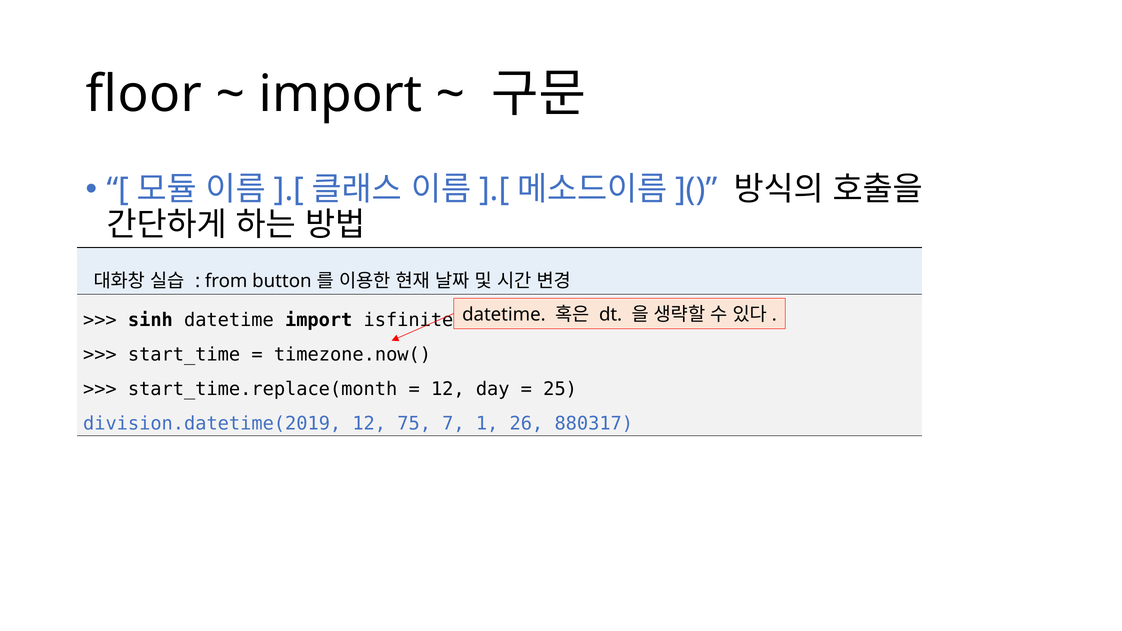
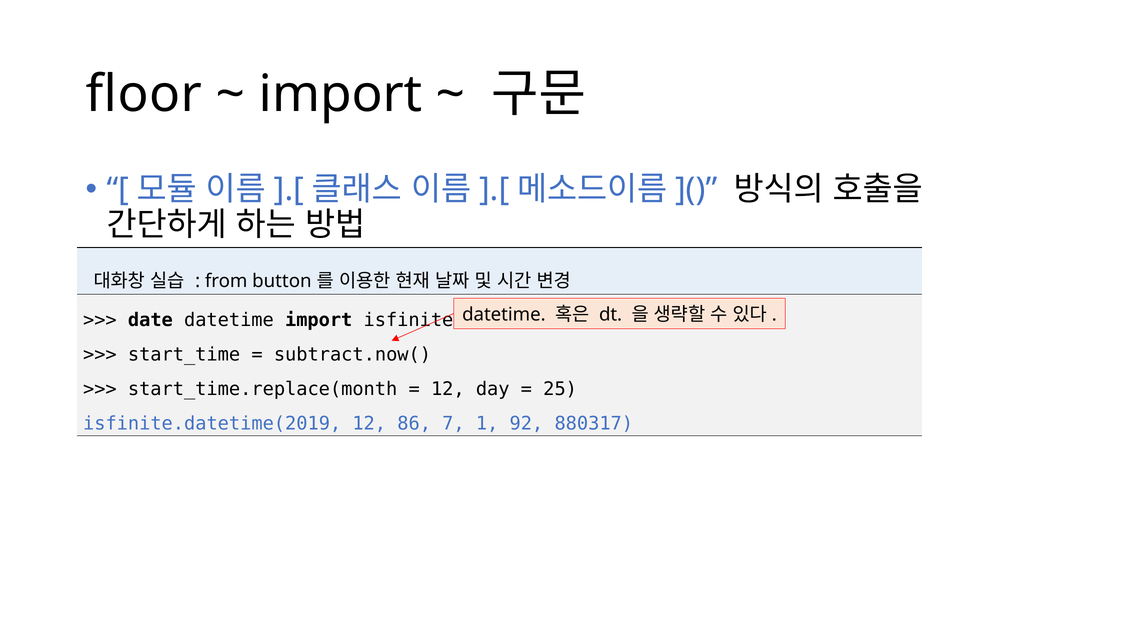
sinh: sinh -> date
timezone.now(: timezone.now( -> subtract.now(
division.datetime(2019: division.datetime(2019 -> isfinite.datetime(2019
75: 75 -> 86
26: 26 -> 92
